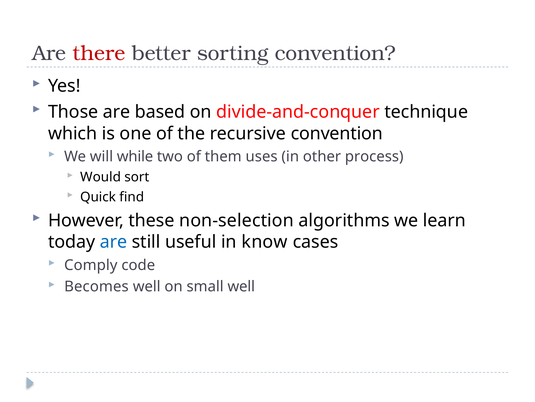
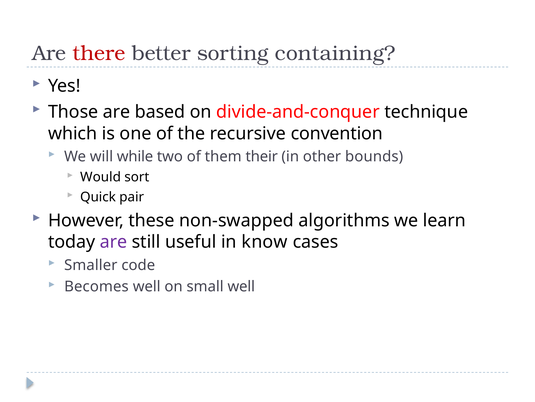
sorting convention: convention -> containing
uses: uses -> their
process: process -> bounds
find: find -> pair
non-selection: non-selection -> non-swapped
are at (114, 242) colour: blue -> purple
Comply: Comply -> Smaller
